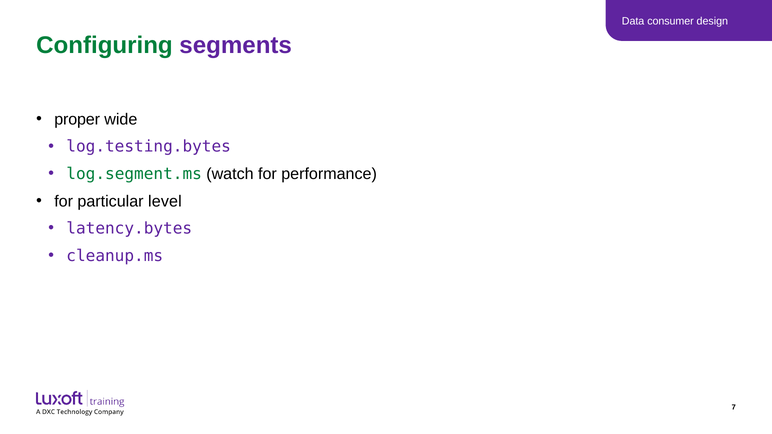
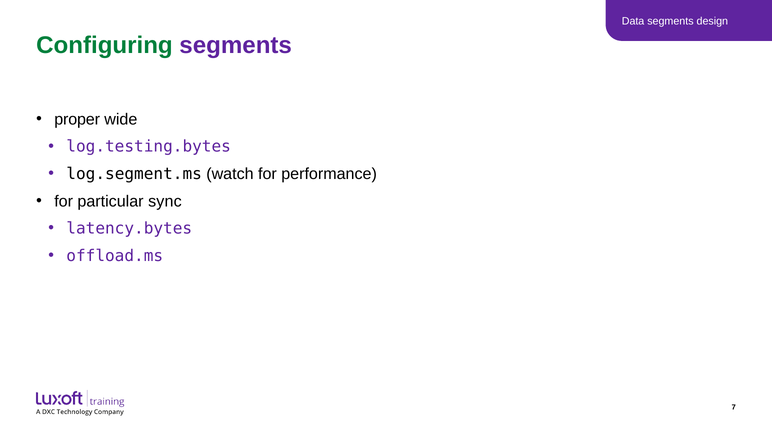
Data consumer: consumer -> segments
log.segment.ms colour: green -> black
level: level -> sync
cleanup.ms: cleanup.ms -> offload.ms
